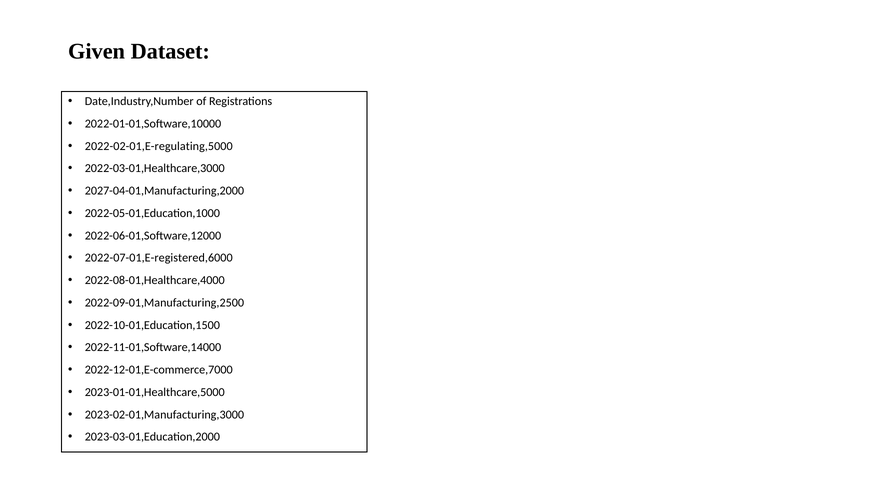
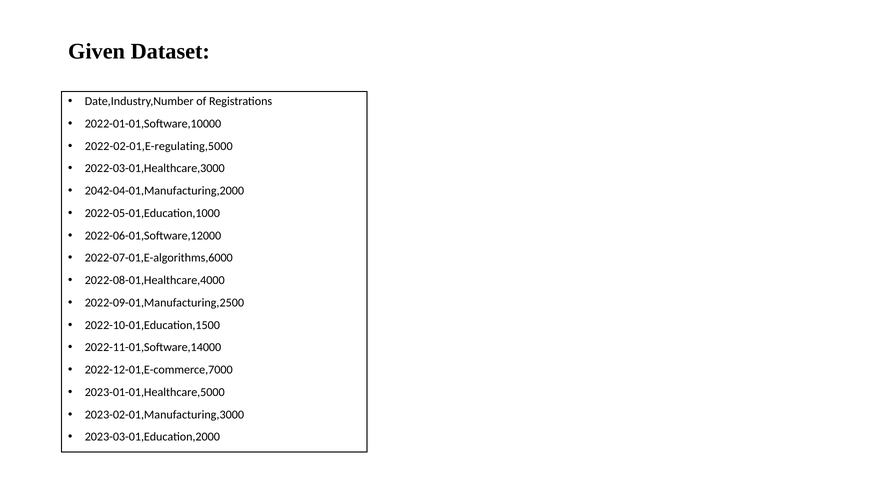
2027-04-01,Manufacturing,2000: 2027-04-01,Manufacturing,2000 -> 2042-04-01,Manufacturing,2000
2022-07-01,E-registered,6000: 2022-07-01,E-registered,6000 -> 2022-07-01,E-algorithms,6000
